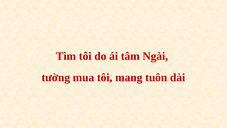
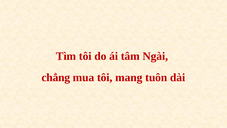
tường: tường -> chẳng
